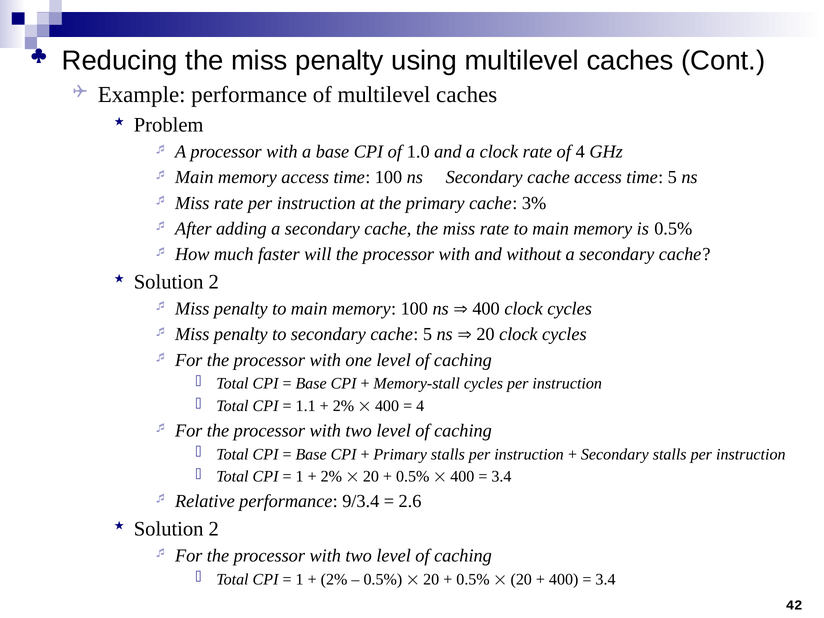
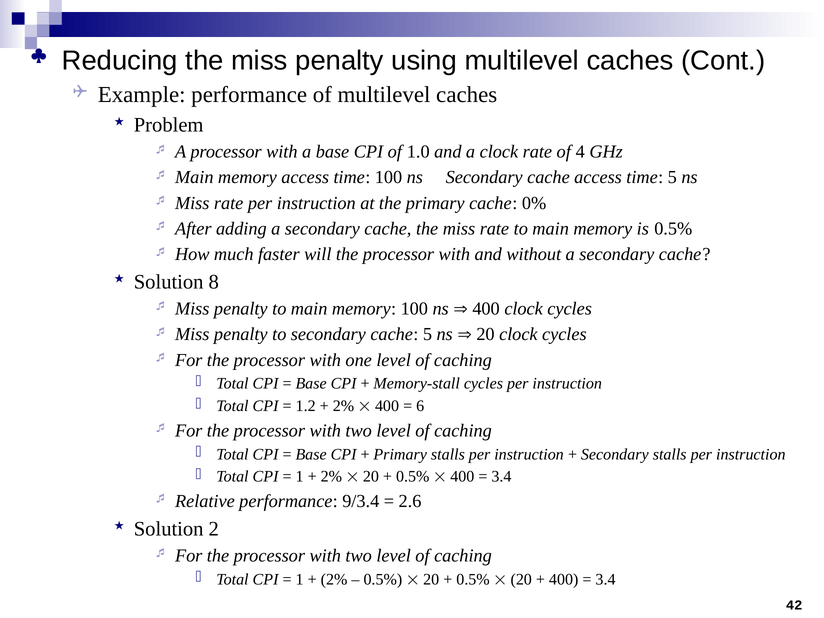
3%: 3% -> 0%
2 at (214, 282): 2 -> 8
1.1: 1.1 -> 1.2
4 at (420, 406): 4 -> 6
